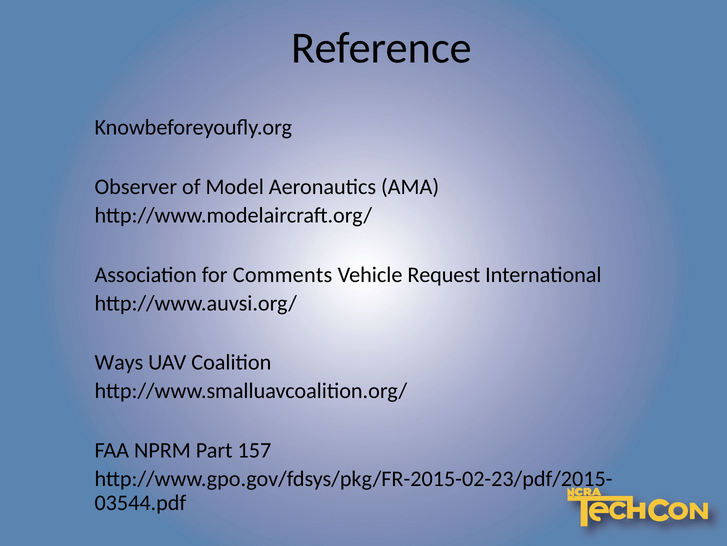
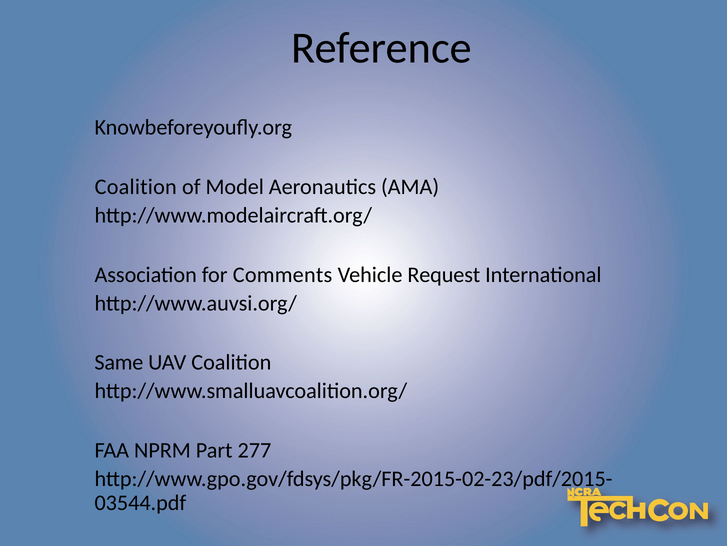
Observer at (136, 187): Observer -> Coalition
Ways: Ways -> Same
157: 157 -> 277
